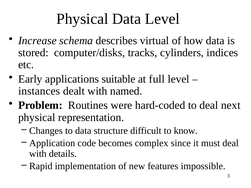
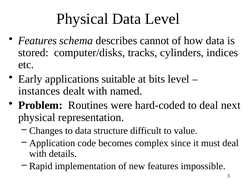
Increase at (37, 41): Increase -> Features
virtual: virtual -> cannot
full: full -> bits
know: know -> value
